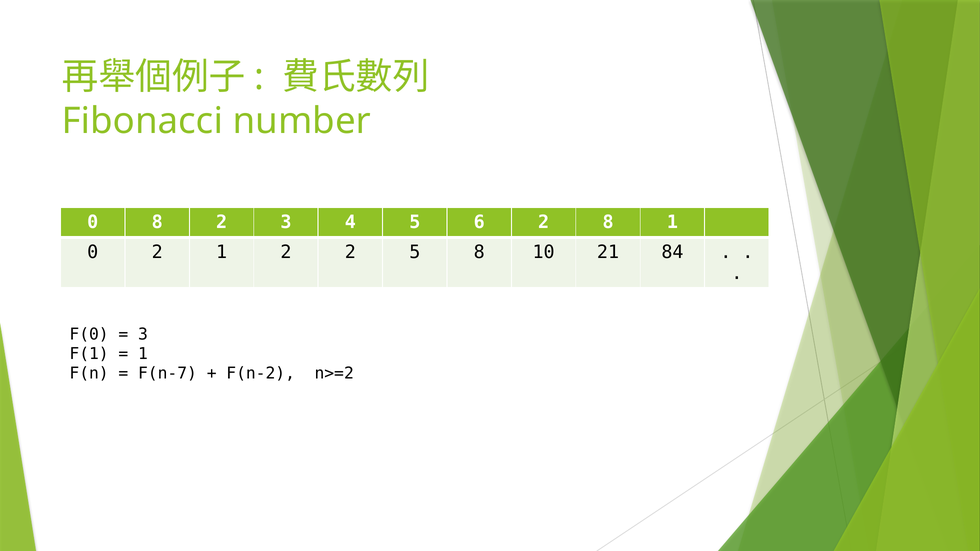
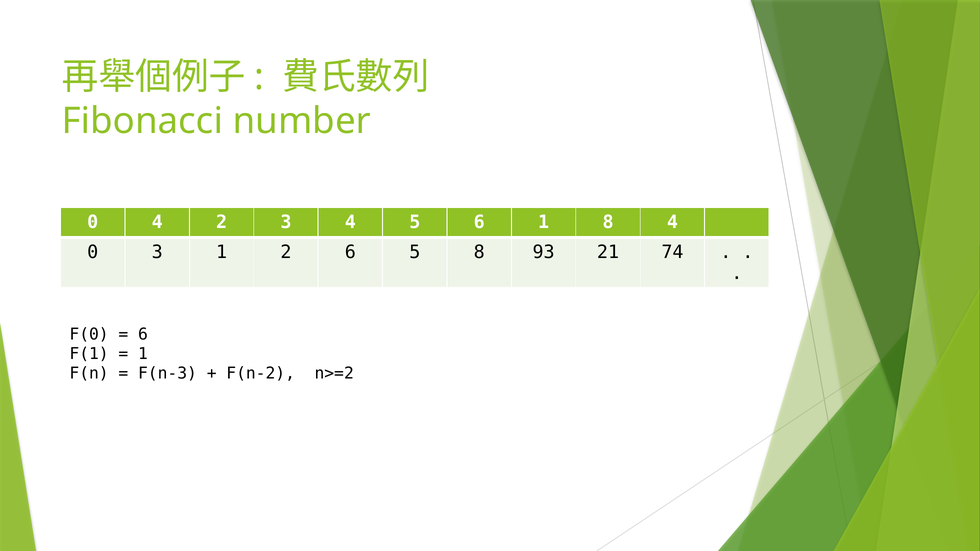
0 8: 8 -> 4
6 2: 2 -> 1
8 1: 1 -> 4
0 2: 2 -> 3
2 2: 2 -> 6
10: 10 -> 93
84: 84 -> 74
3 at (143, 335): 3 -> 6
F(n-7: F(n-7 -> F(n-3
